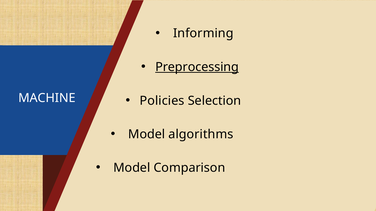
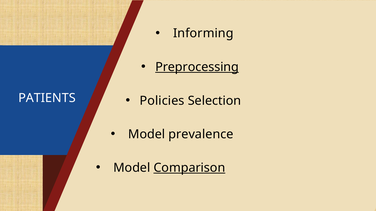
MACHINE: MACHINE -> PATIENTS
algorithms: algorithms -> prevalence
Comparison underline: none -> present
